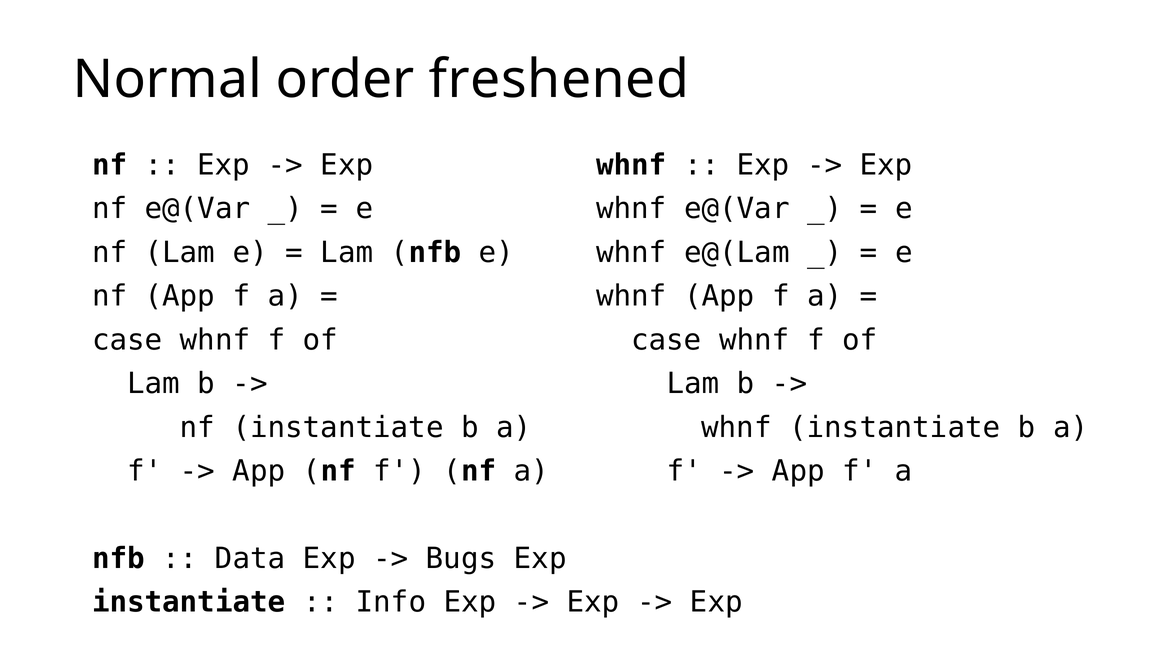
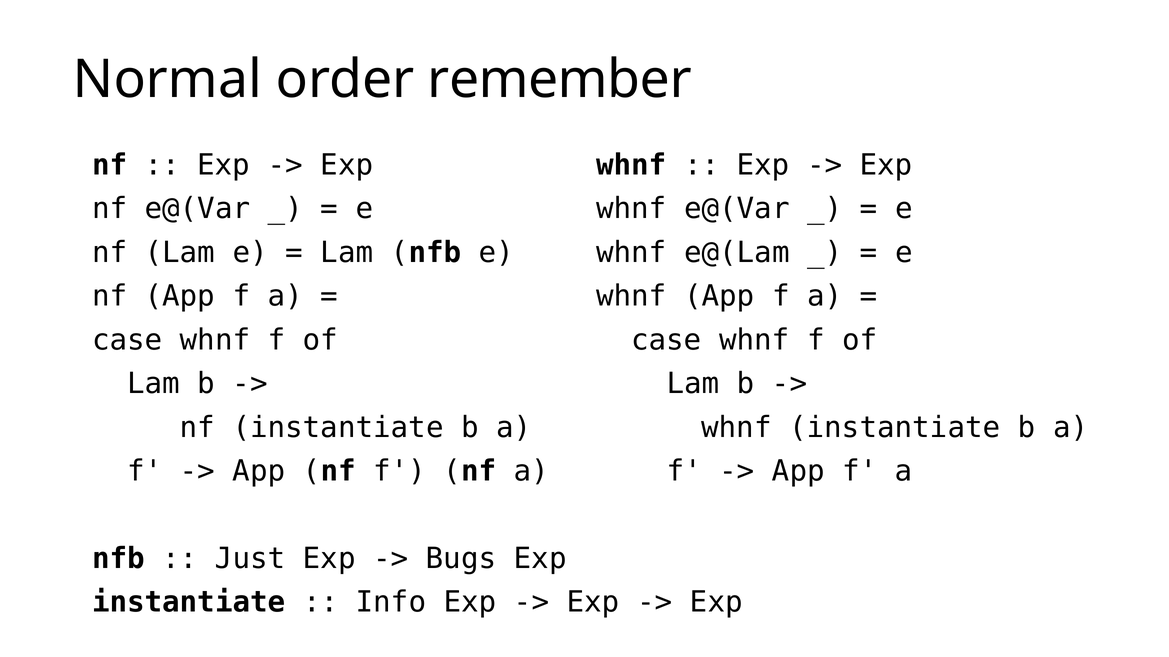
freshened: freshened -> remember
Data: Data -> Just
